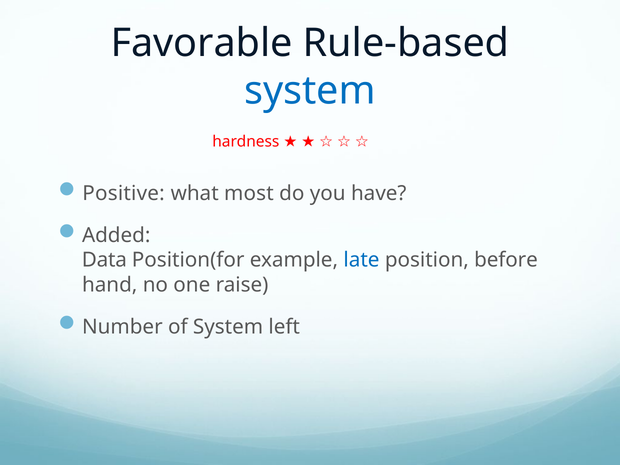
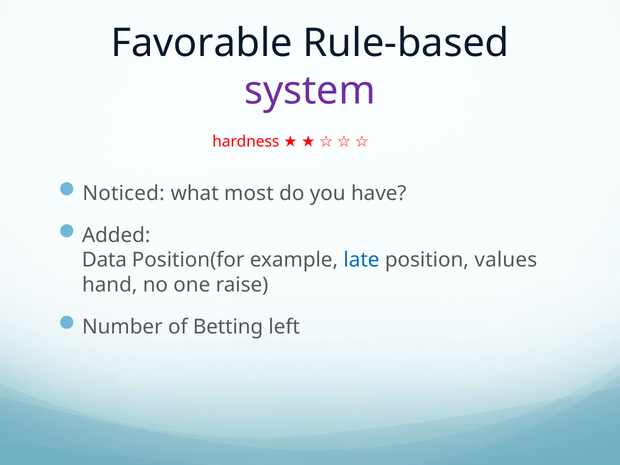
system at (310, 91) colour: blue -> purple
Positive: Positive -> Noticed
before: before -> values
of System: System -> Betting
